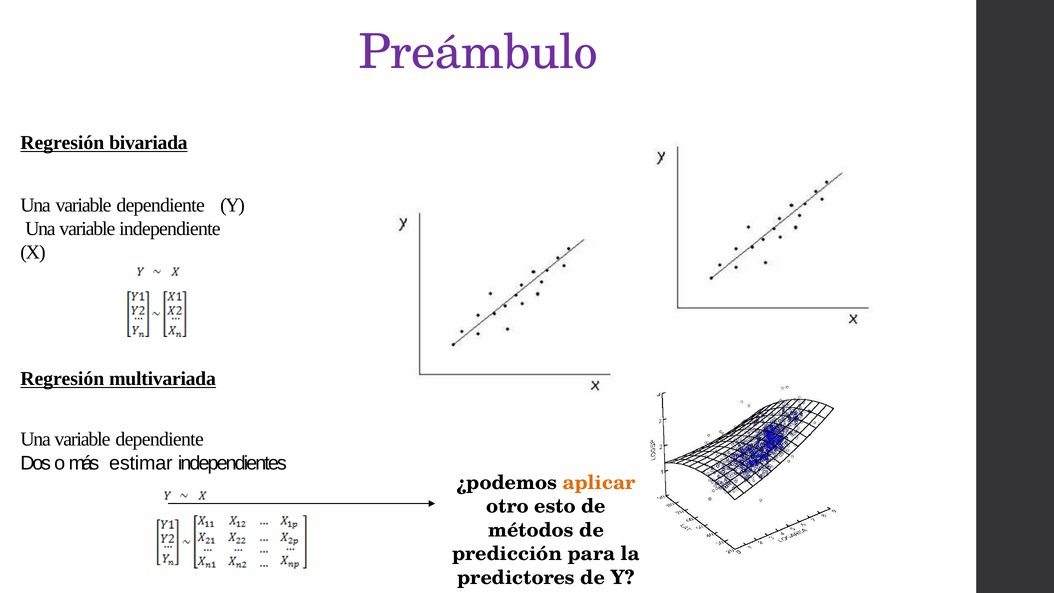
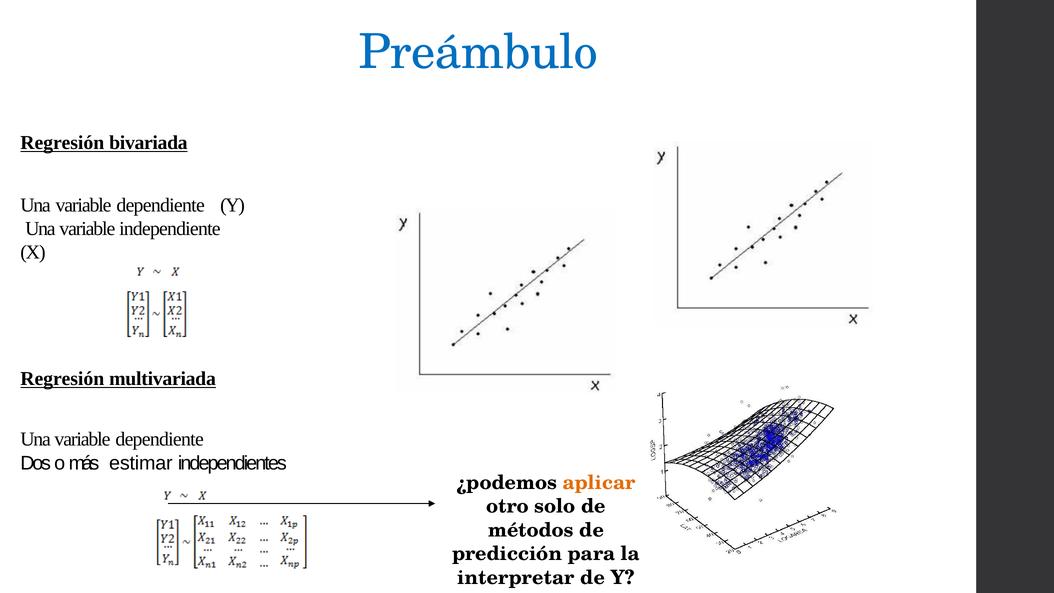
Preámbulo colour: purple -> blue
esto: esto -> solo
predictores: predictores -> interpretar
